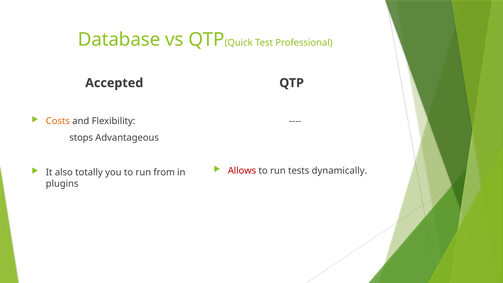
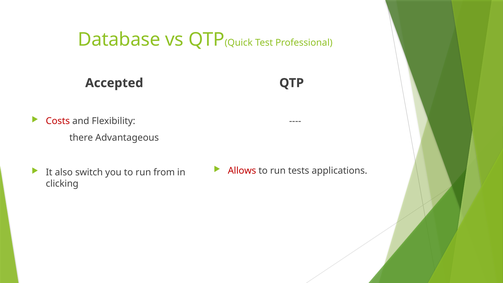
Costs colour: orange -> red
stops: stops -> there
dynamically: dynamically -> applications
totally: totally -> switch
plugins: plugins -> clicking
